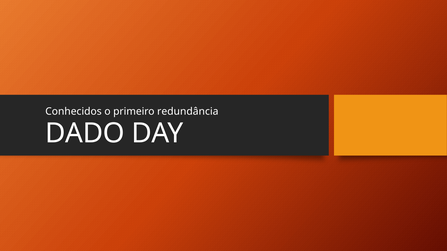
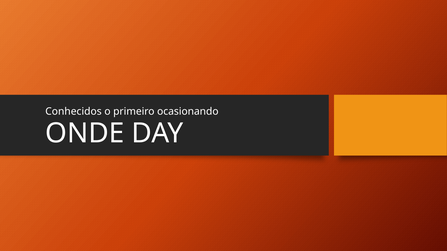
redundância: redundância -> ocasionando
DADO: DADO -> ONDE
